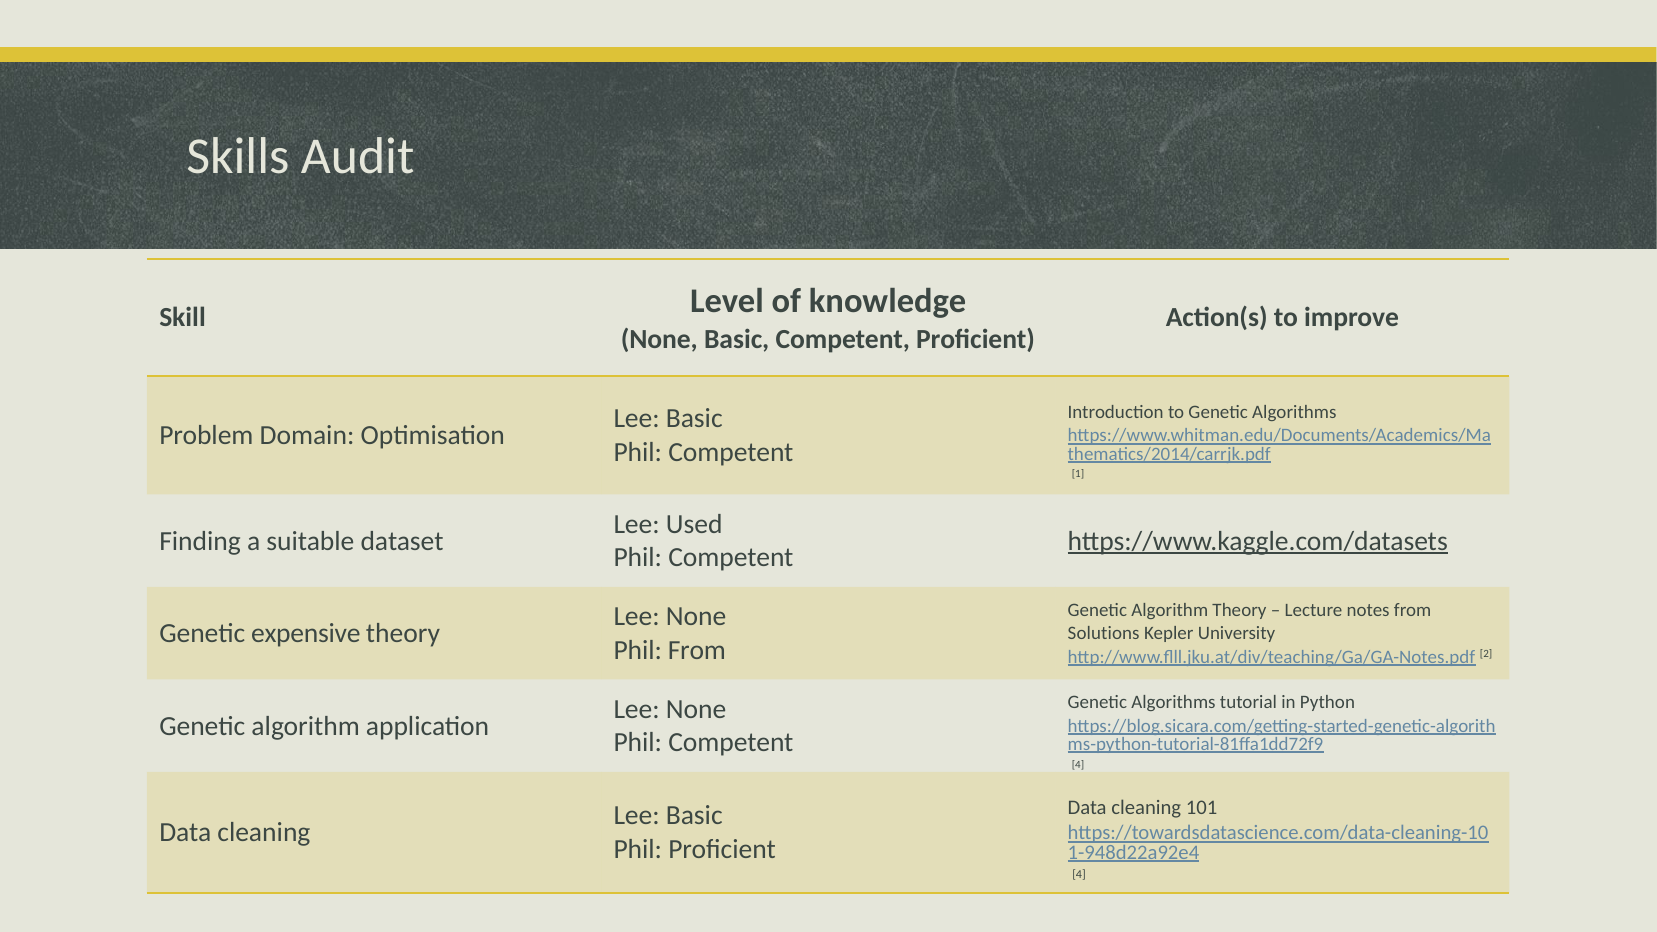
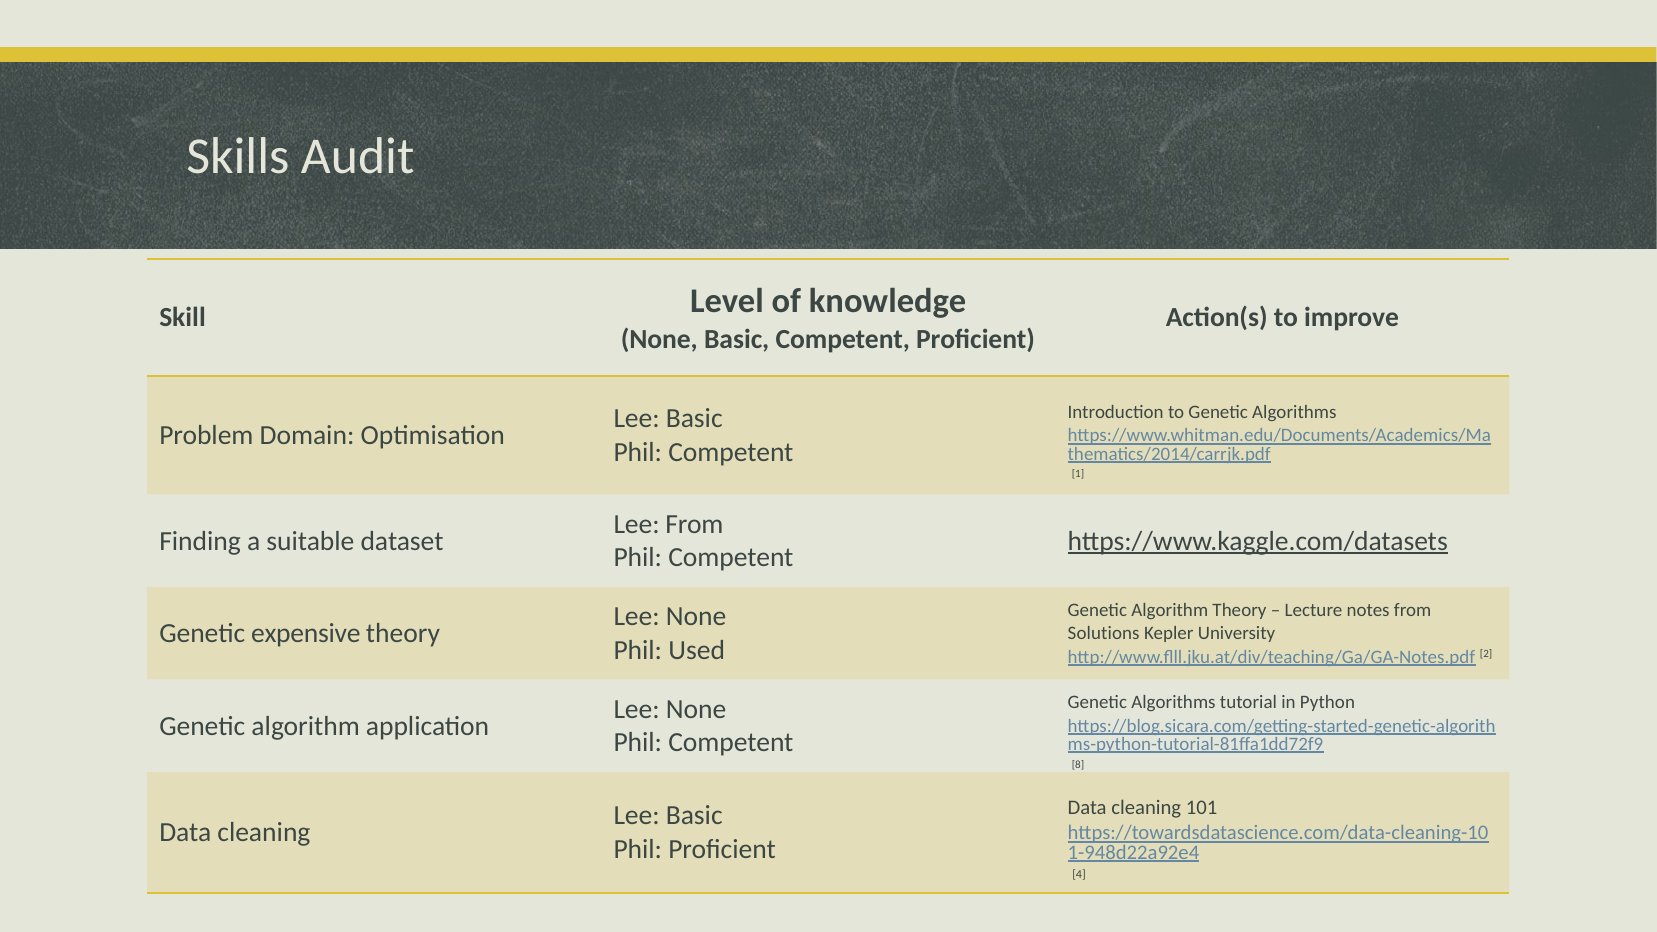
Lee Used: Used -> From
Phil From: From -> Used
4 at (1078, 765): 4 -> 8
